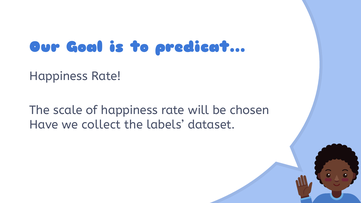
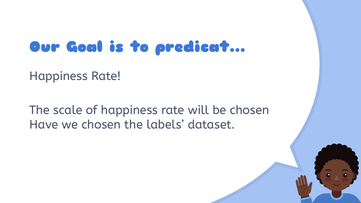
we collect: collect -> chosen
